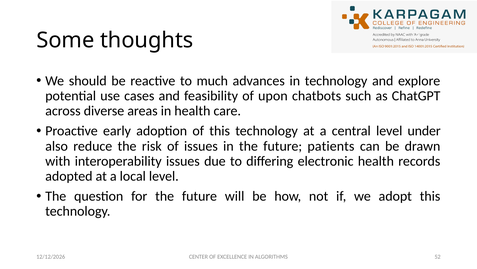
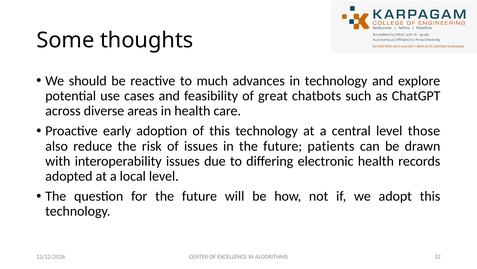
upon: upon -> great
under: under -> those
